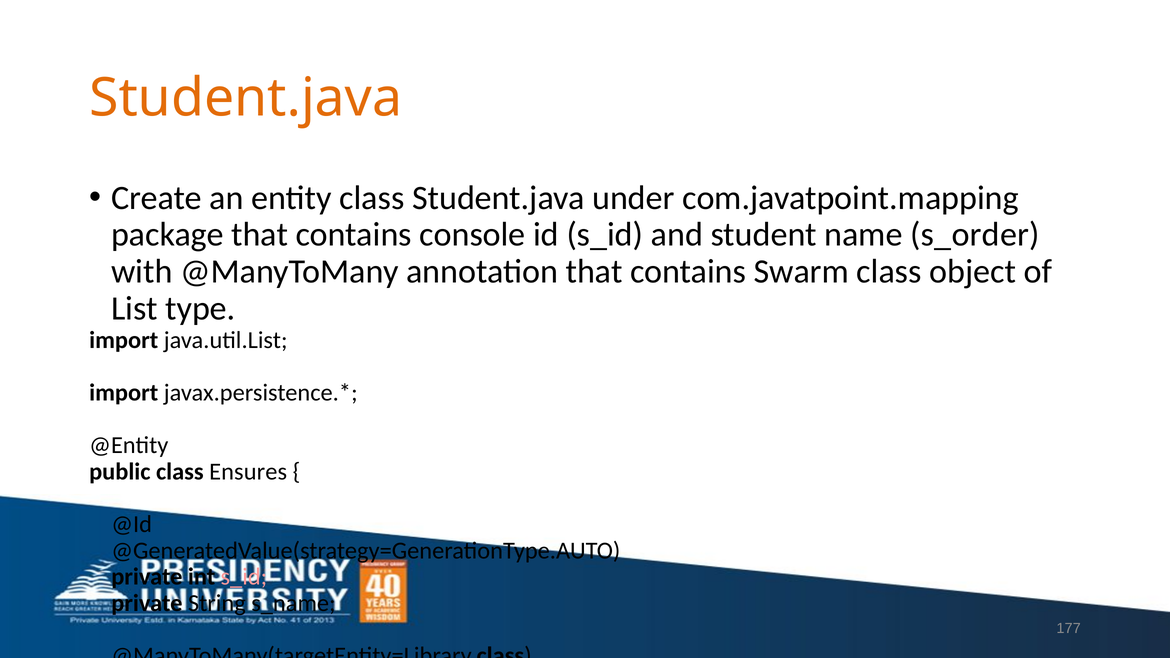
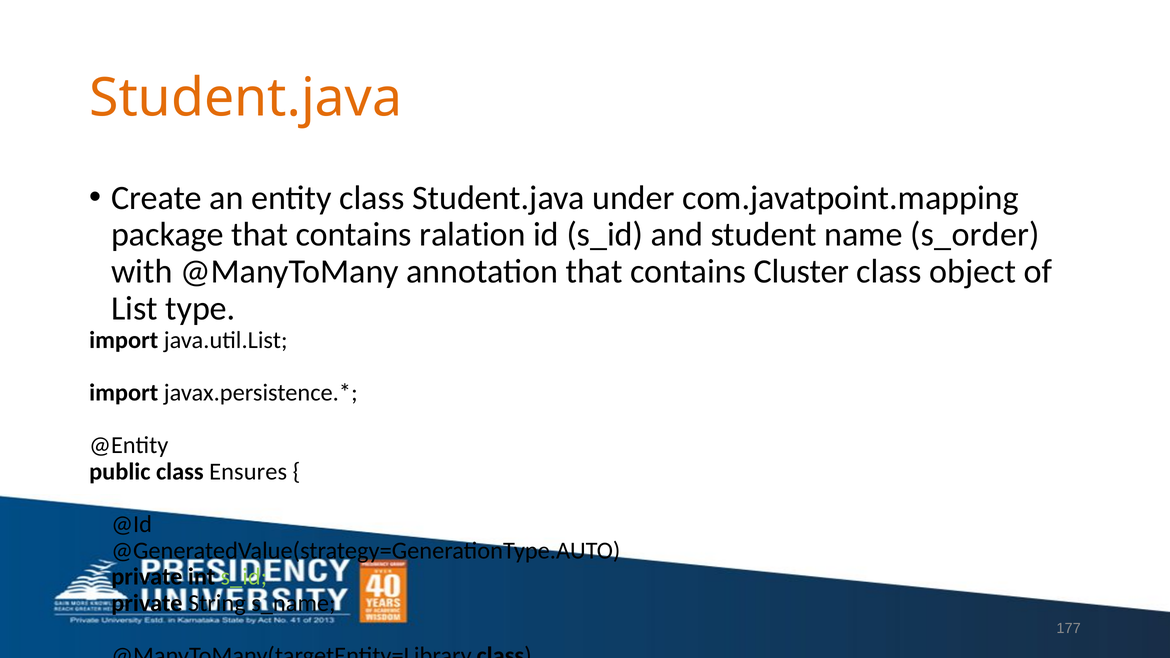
console: console -> ralation
Swarm: Swarm -> Cluster
s_id at (244, 577) colour: pink -> light green
